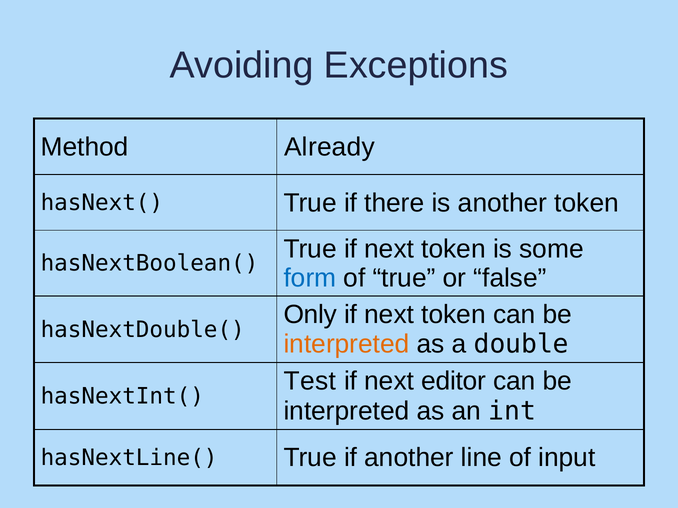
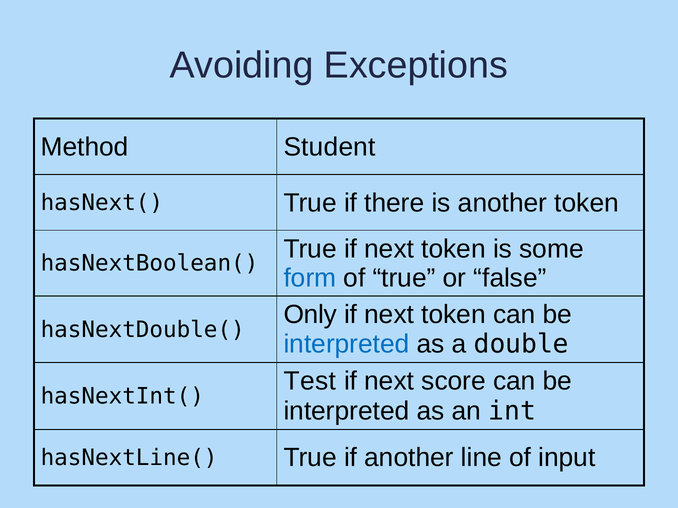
Already: Already -> Student
interpreted at (346, 345) colour: orange -> blue
editor: editor -> score
